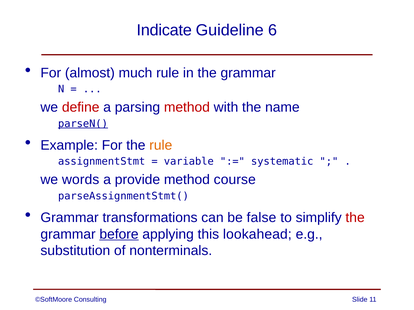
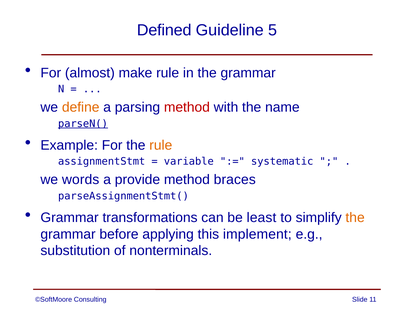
Indicate: Indicate -> Defined
6: 6 -> 5
much: much -> make
define colour: red -> orange
course: course -> braces
false: false -> least
the at (355, 218) colour: red -> orange
before underline: present -> none
lookahead: lookahead -> implement
